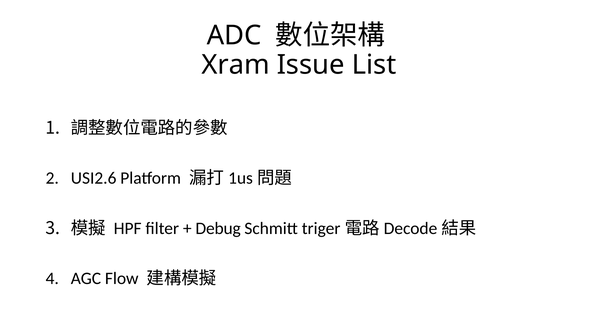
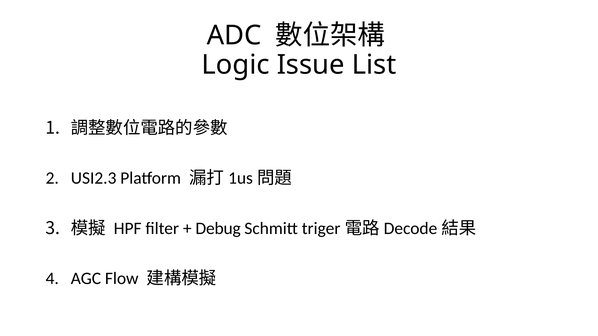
Xram: Xram -> Logic
USI2.6: USI2.6 -> USI2.3
